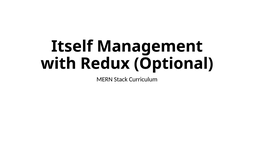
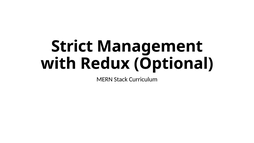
Itself: Itself -> Strict
